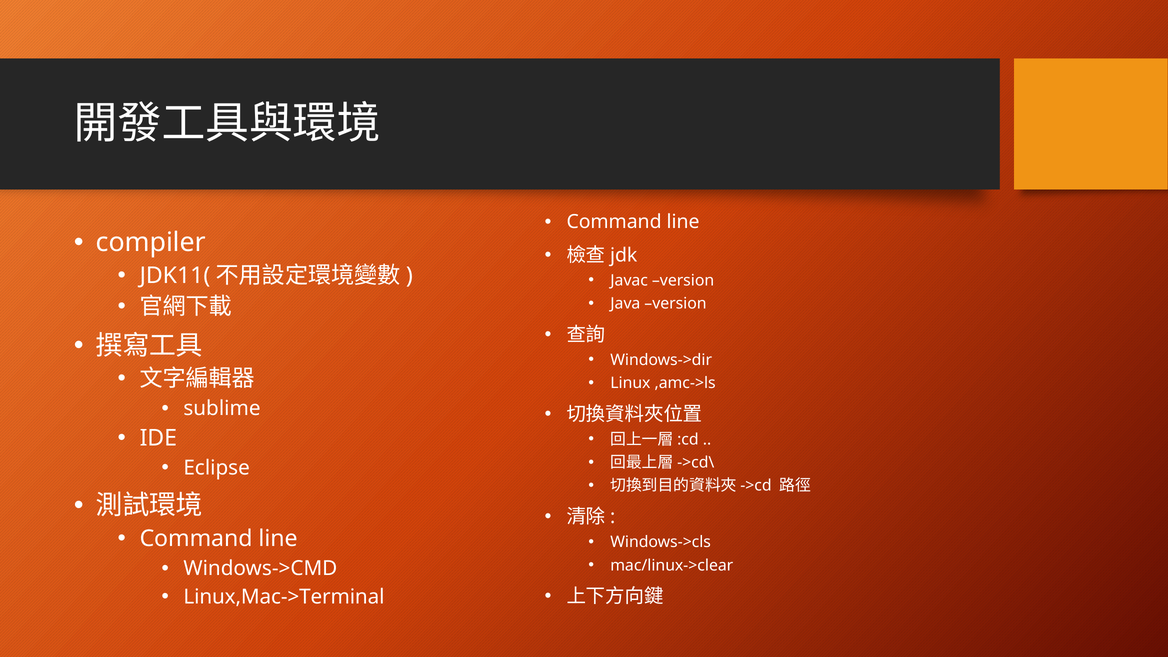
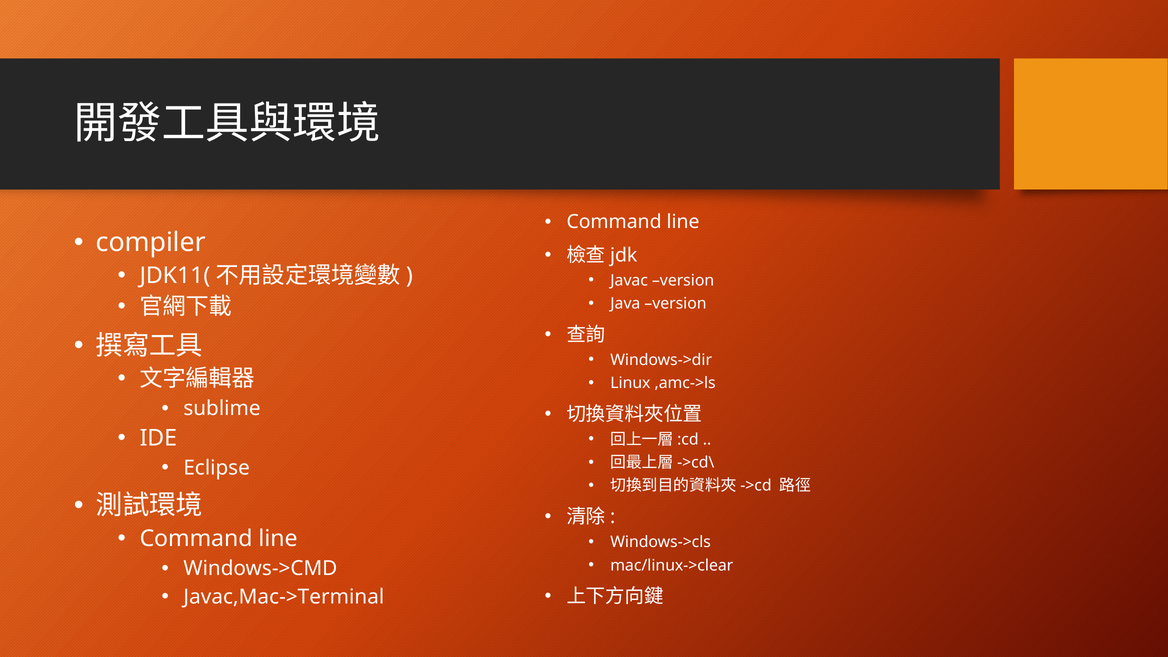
Linux,Mac->Terminal: Linux,Mac->Terminal -> Javac,Mac->Terminal
